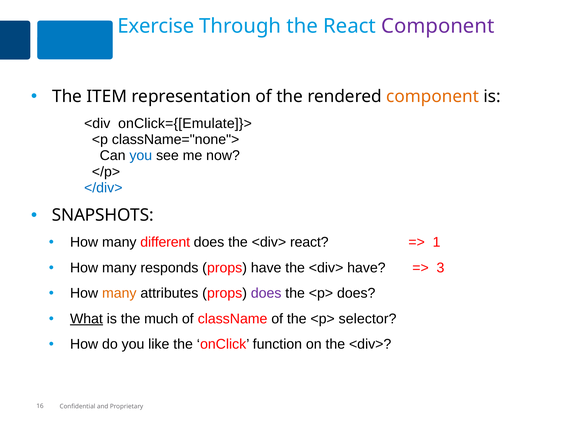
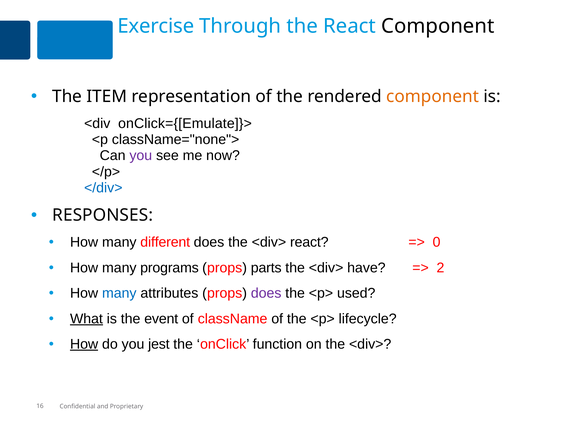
Component at (438, 26) colour: purple -> black
you at (141, 156) colour: blue -> purple
SNAPSHOTS: SNAPSHOTS -> RESPONSES
1: 1 -> 0
responds: responds -> programs
props have: have -> parts
3: 3 -> 2
many at (119, 293) colour: orange -> blue
<p> does: does -> used
much: much -> event
selector: selector -> lifecycle
How at (84, 344) underline: none -> present
like: like -> jest
